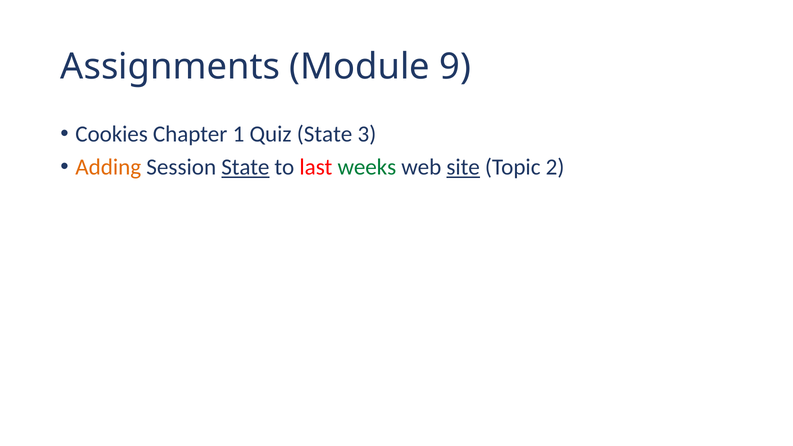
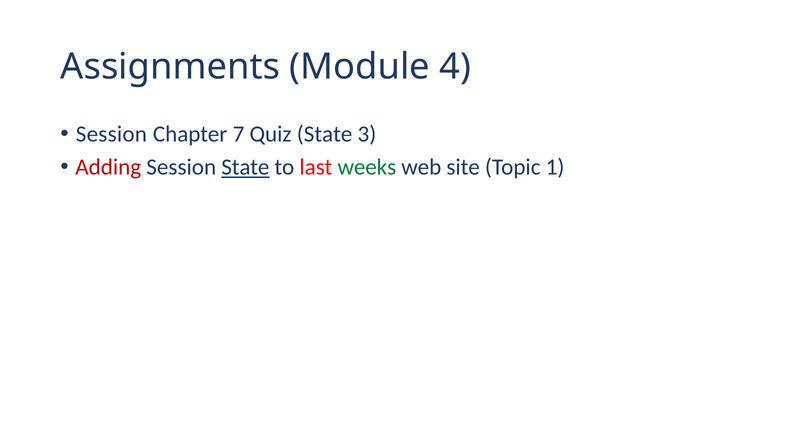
9: 9 -> 4
Cookies at (112, 134): Cookies -> Session
1: 1 -> 7
Adding colour: orange -> red
site underline: present -> none
2: 2 -> 1
